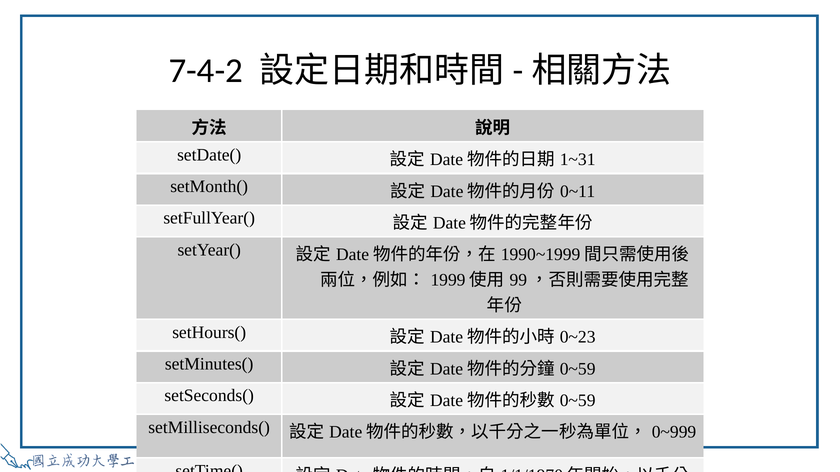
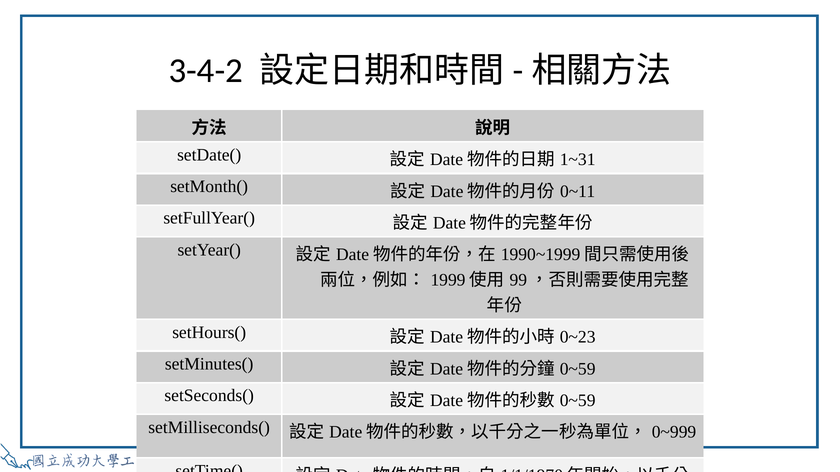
7-4-2: 7-4-2 -> 3-4-2
